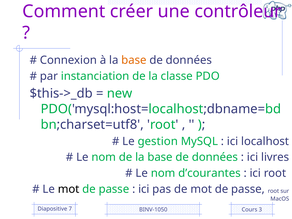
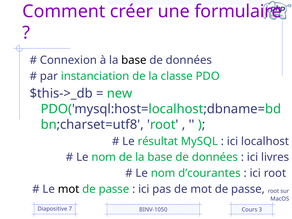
contrôleur: contrôleur -> formulaire
base at (134, 60) colour: orange -> black
gestion: gestion -> résultat
